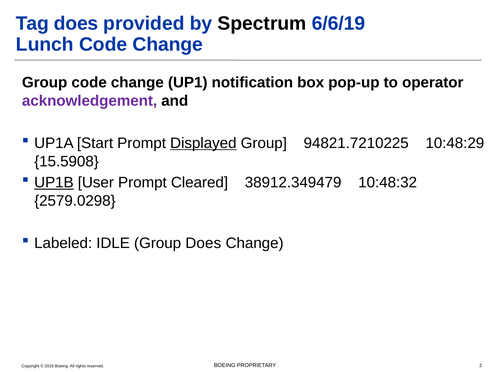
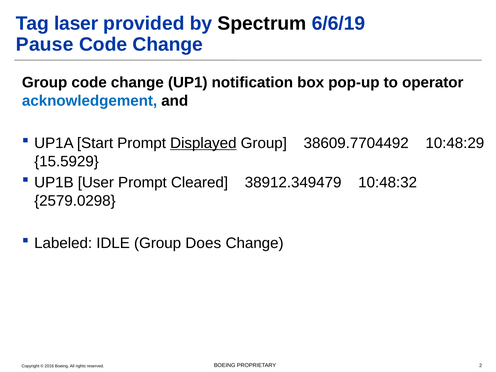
Tag does: does -> laser
Lunch: Lunch -> Pause
acknowledgement colour: purple -> blue
94821.7210225: 94821.7210225 -> 38609.7704492
15.5908: 15.5908 -> 15.5929
UP1B underline: present -> none
